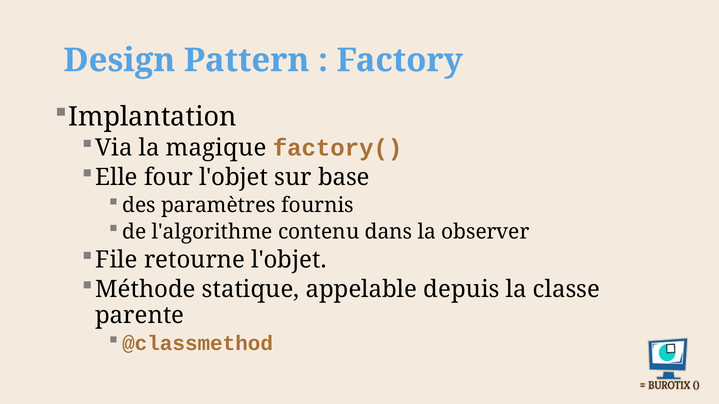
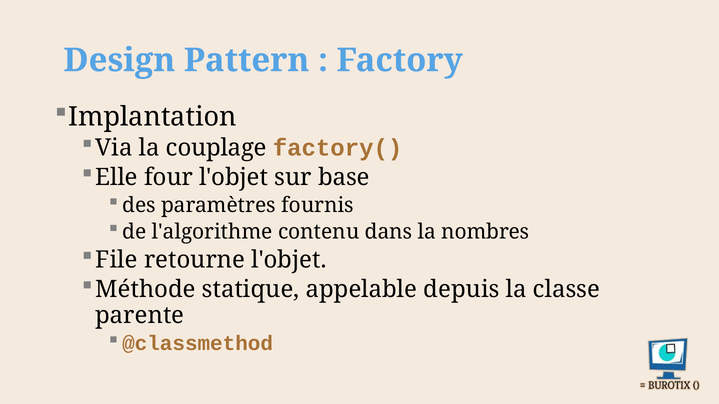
magique: magique -> couplage
observer: observer -> nombres
